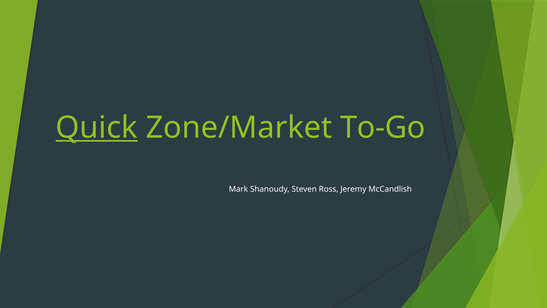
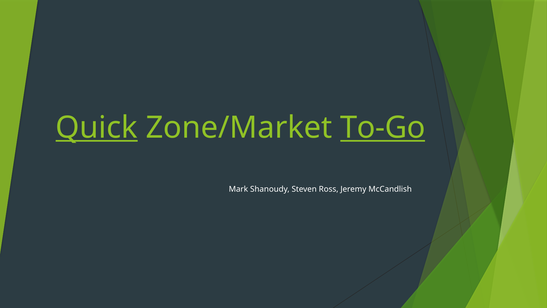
To-Go underline: none -> present
